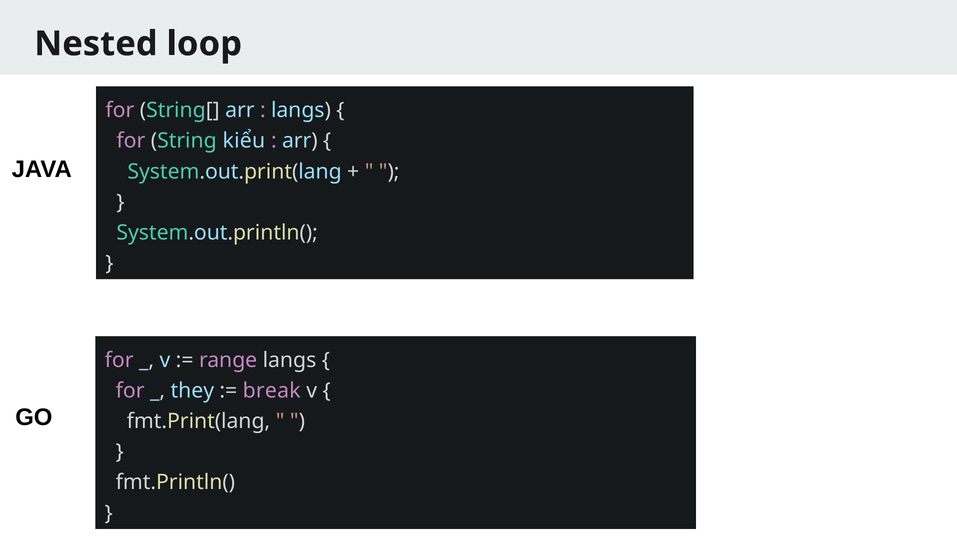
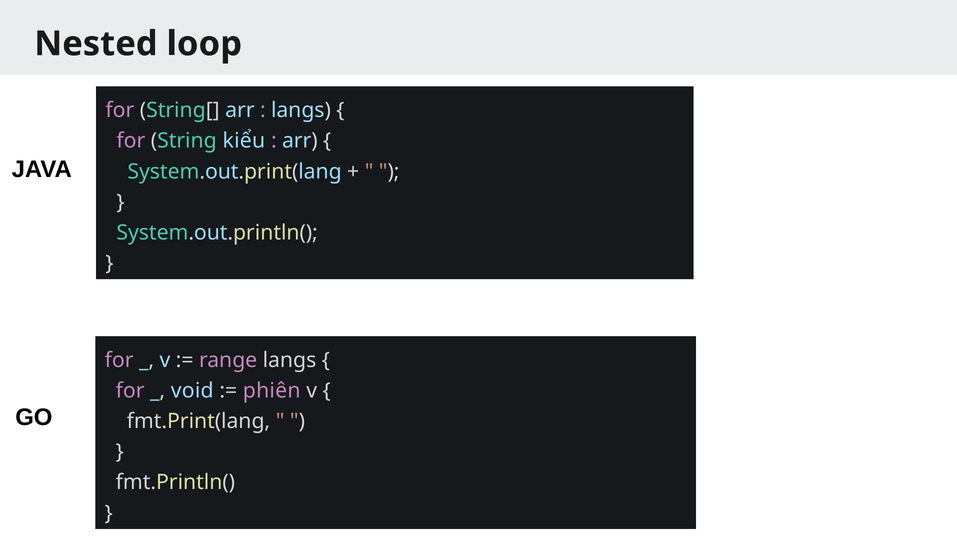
they: they -> void
break: break -> phiên
